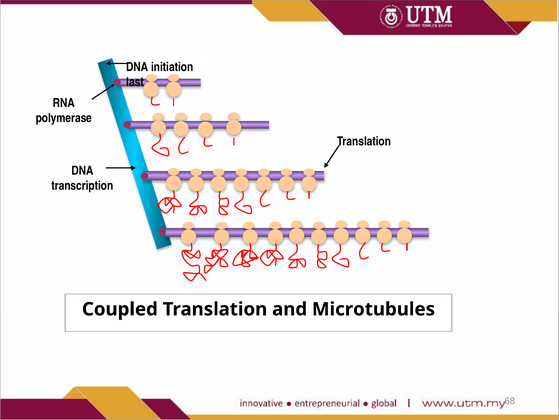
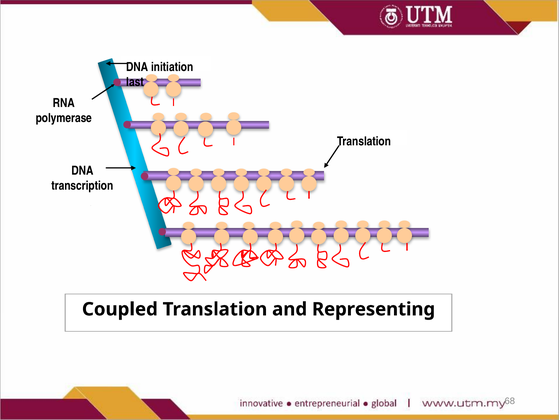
Microtubules: Microtubules -> Representing
